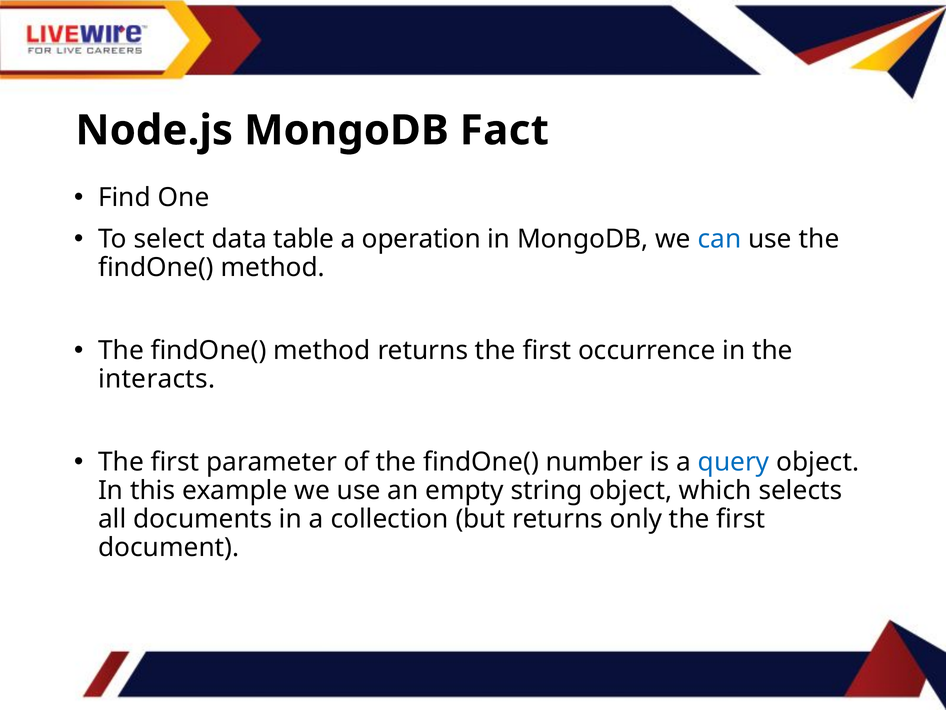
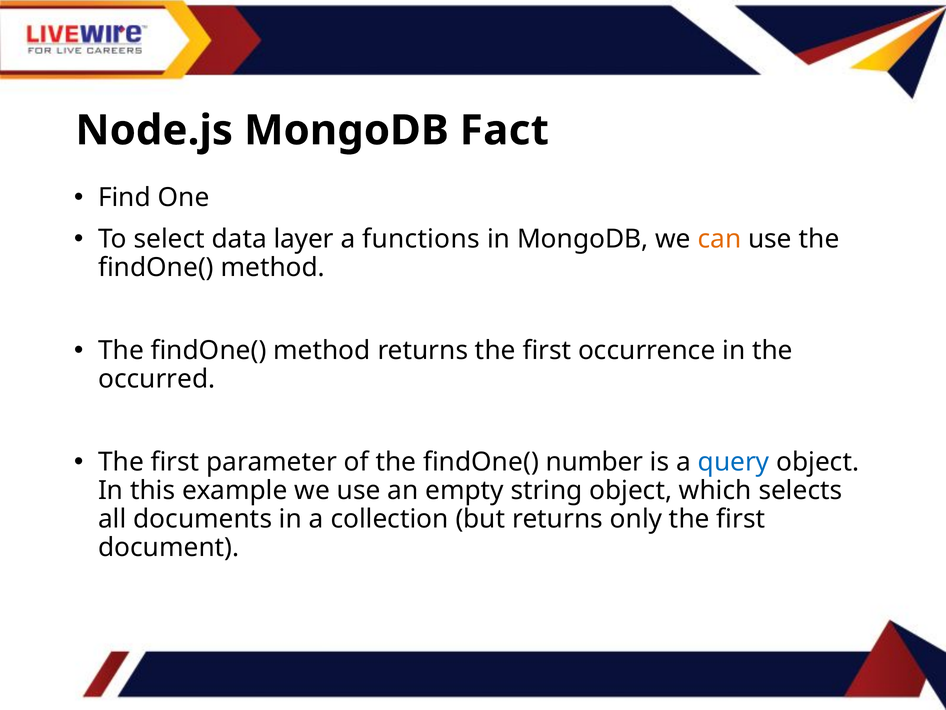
table: table -> layer
operation: operation -> functions
can colour: blue -> orange
interacts: interacts -> occurred
